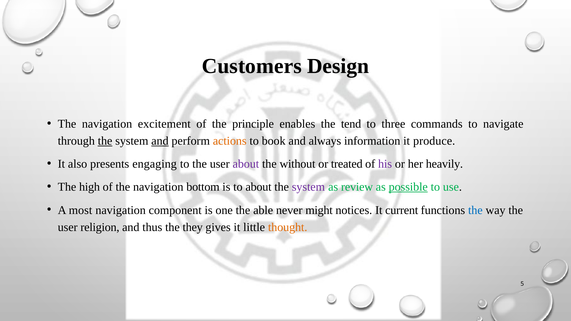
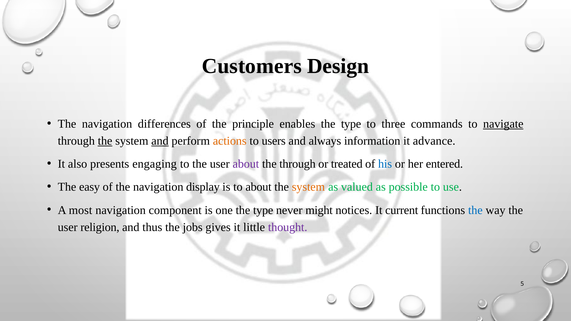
excitement: excitement -> differences
enables the tend: tend -> type
navigate underline: none -> present
book: book -> users
produce: produce -> advance
the without: without -> through
his colour: purple -> blue
heavily: heavily -> entered
high: high -> easy
bottom: bottom -> display
system at (308, 187) colour: purple -> orange
review: review -> valued
possible underline: present -> none
one the able: able -> type
they: they -> jobs
thought colour: orange -> purple
